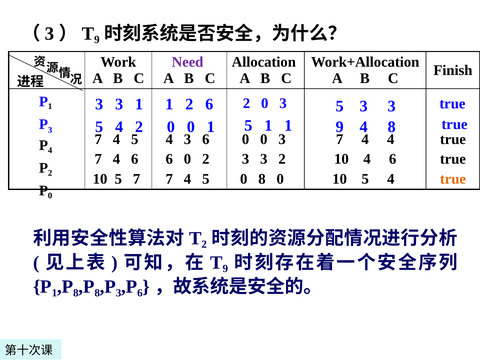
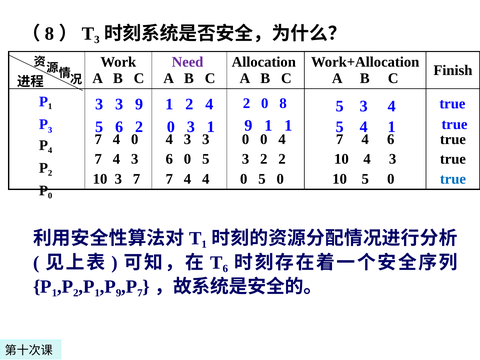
3 at (50, 34): 3 -> 8
9 at (97, 40): 9 -> 3
2 0 3: 3 -> 8
3 1: 1 -> 9
2 6: 6 -> 4
5 3 3: 3 -> 4
4 at (119, 127): 4 -> 6
2 0 0: 0 -> 3
1 5: 5 -> 9
1 9: 9 -> 5
4 8: 8 -> 1
5 at (135, 139): 5 -> 0
4 3 6: 6 -> 3
0 0 3: 3 -> 4
4 4: 4 -> 6
6 at (135, 159): 6 -> 3
6 0 2: 2 -> 5
3 at (264, 159): 3 -> 2
10 4 6: 6 -> 3
5 at (118, 179): 5 -> 3
5 at (206, 179): 5 -> 4
8 at (262, 179): 8 -> 5
10 5 4: 4 -> 0
true at (453, 179) colour: orange -> blue
2 at (204, 244): 2 -> 1
9 at (225, 269): 9 -> 6
8 at (76, 293): 8 -> 2
8 at (97, 293): 8 -> 1
3 at (119, 293): 3 -> 9
6 at (140, 293): 6 -> 7
